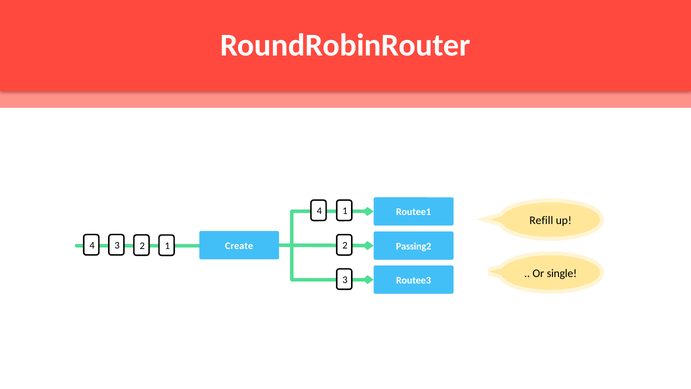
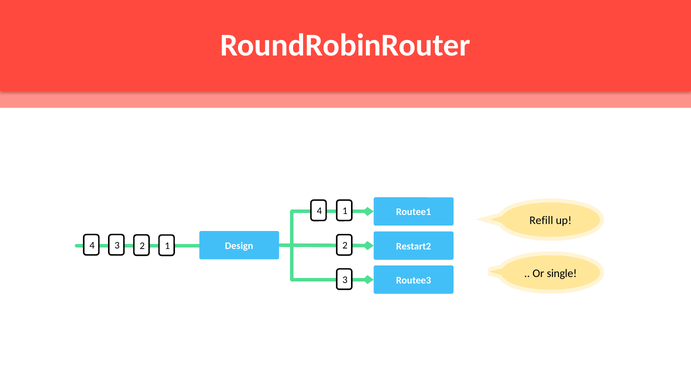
Create: Create -> Design
Passing2: Passing2 -> Restart2
